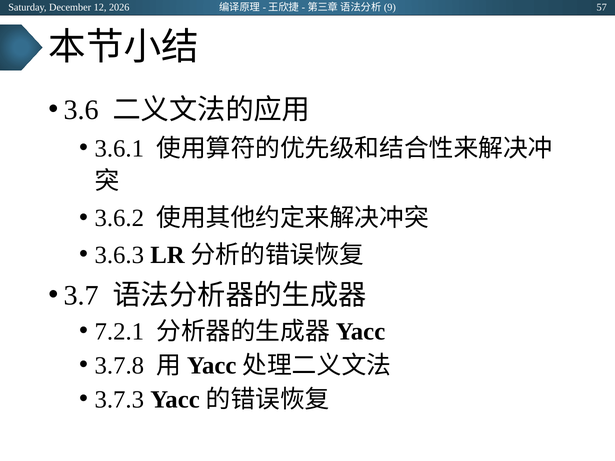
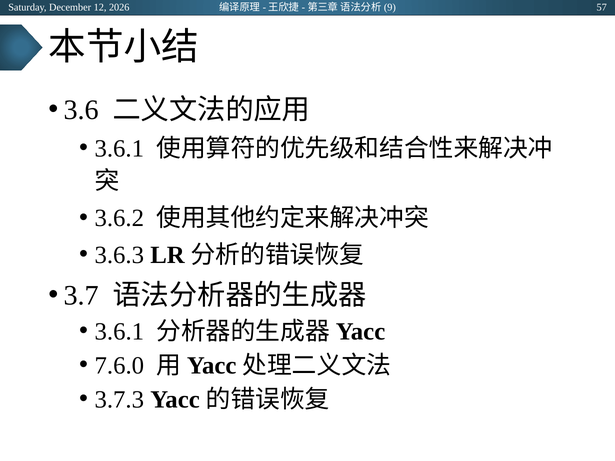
7.2.1 at (119, 332): 7.2.1 -> 3.6.1
3.7.8: 3.7.8 -> 7.6.0
